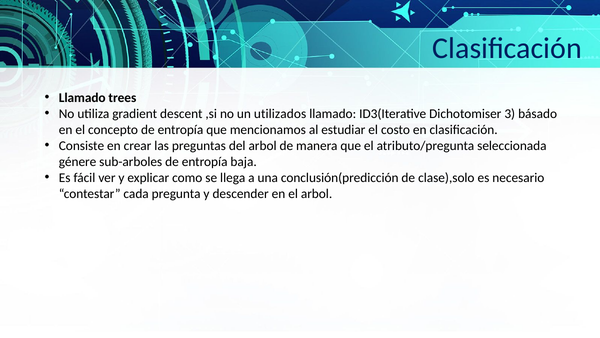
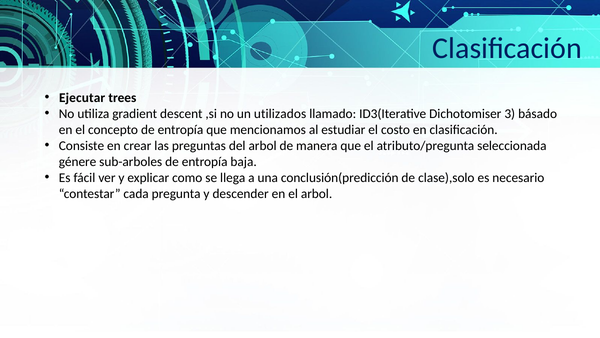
Llamado at (82, 98): Llamado -> Ejecutar
